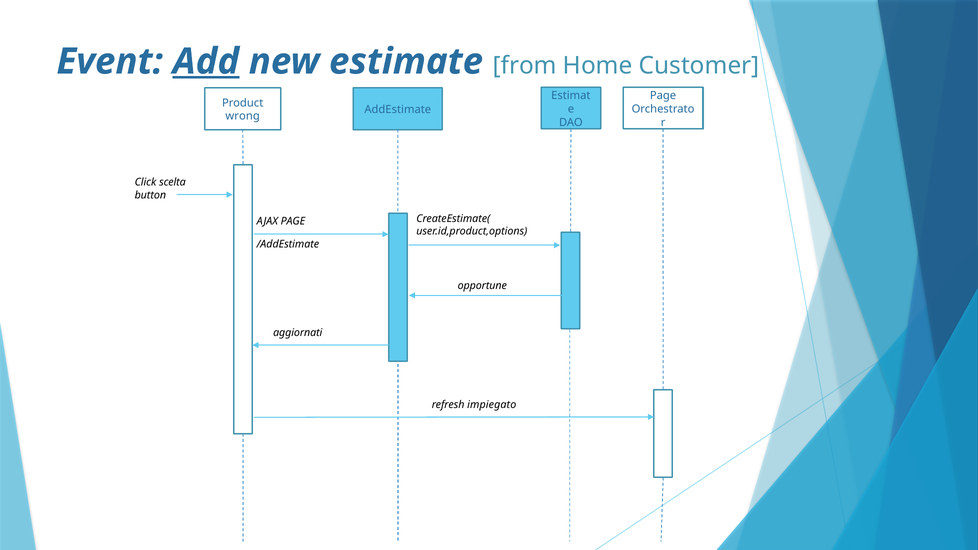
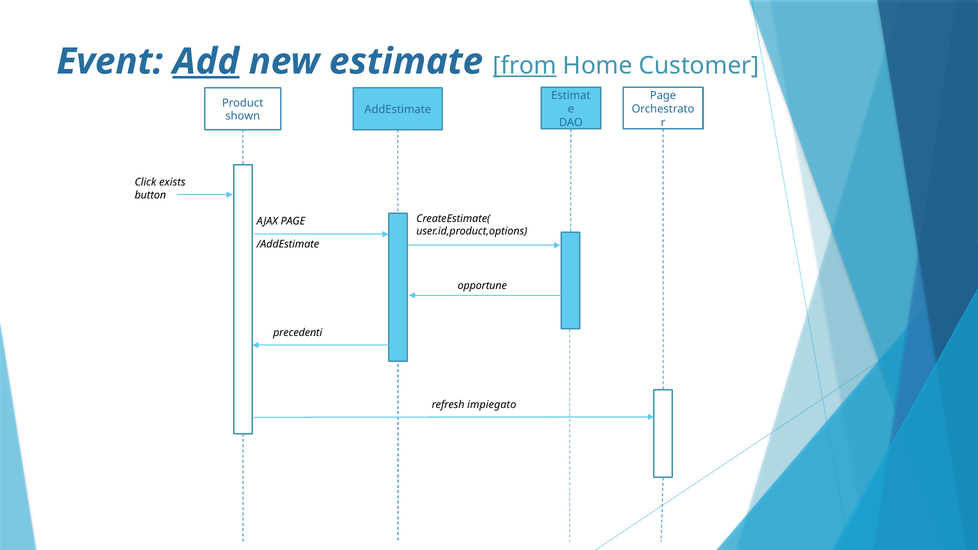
from underline: none -> present
wrong: wrong -> shown
scelta: scelta -> exists
aggiornati: aggiornati -> precedenti
